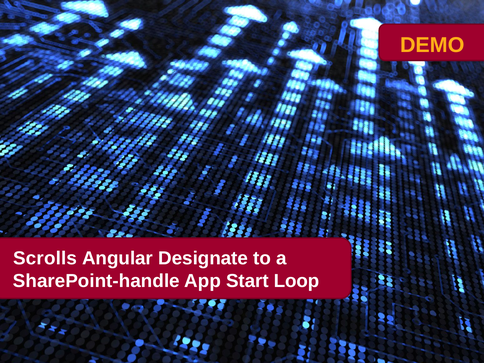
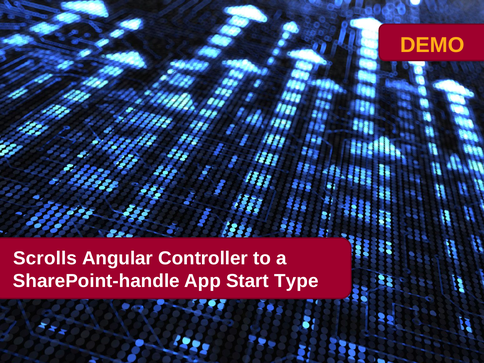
Designate: Designate -> Controller
Loop: Loop -> Type
